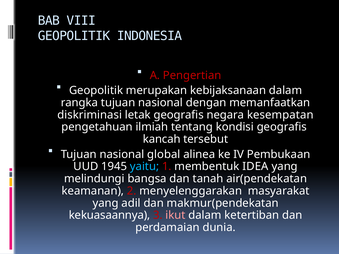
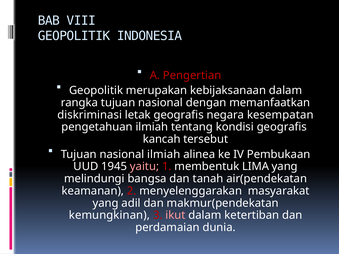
nasional global: global -> ilmiah
yaitu colour: light blue -> pink
IDEA: IDEA -> LIMA
kekuasaannya: kekuasaannya -> kemungkinan
